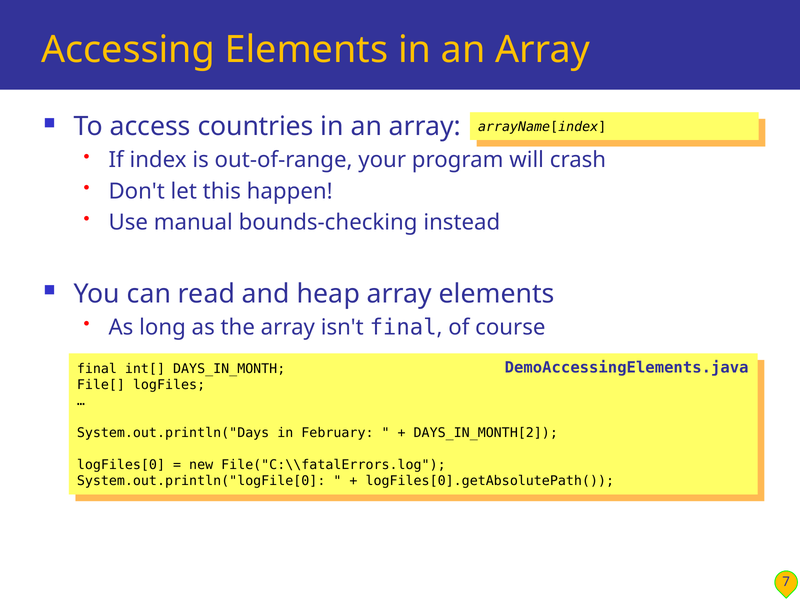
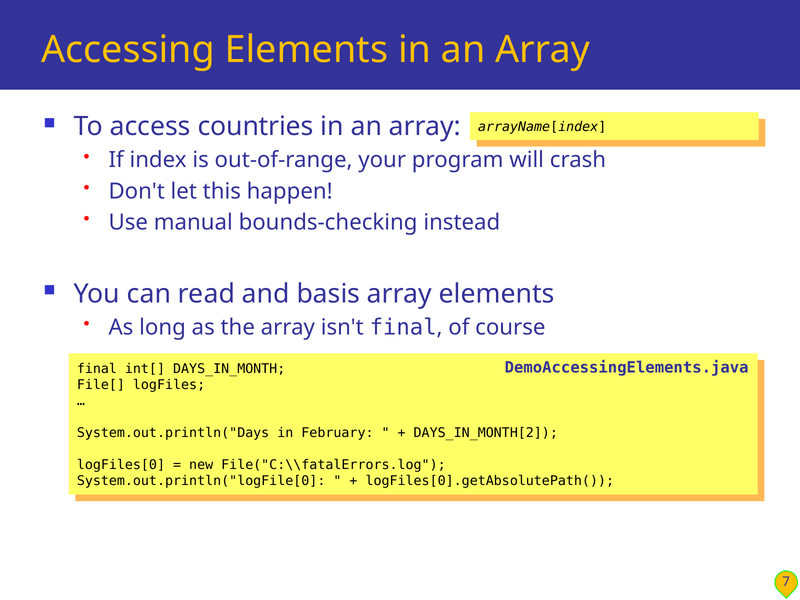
heap: heap -> basis
